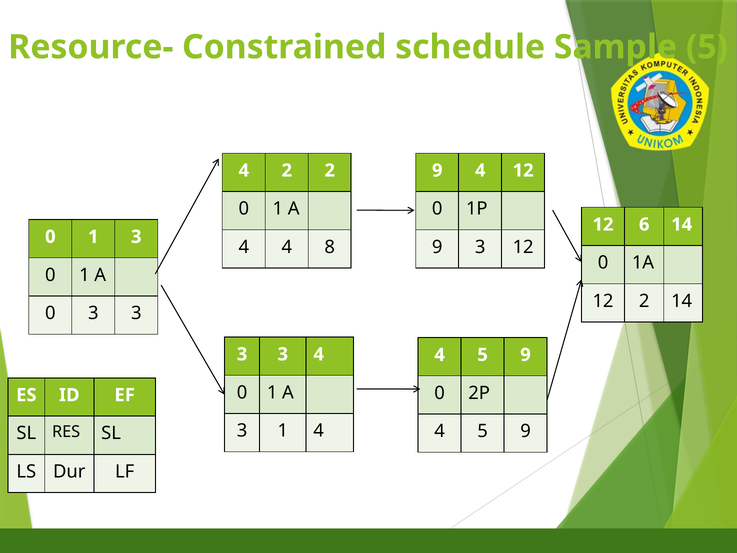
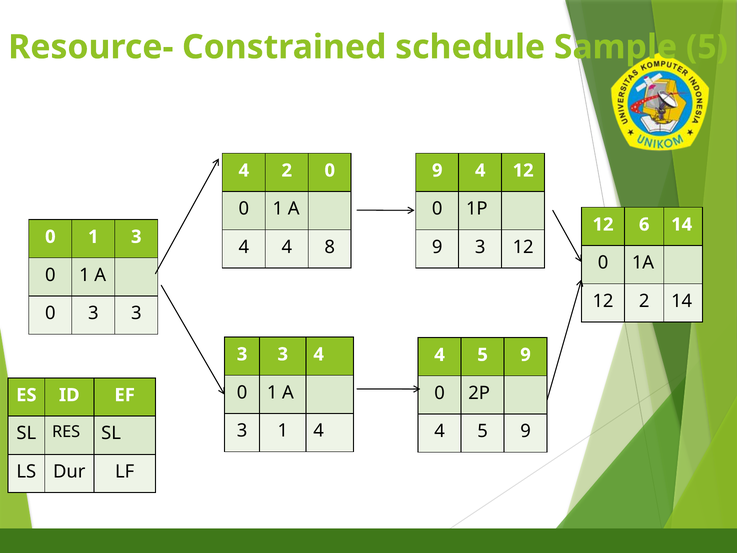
2 2: 2 -> 0
